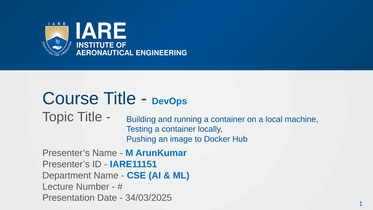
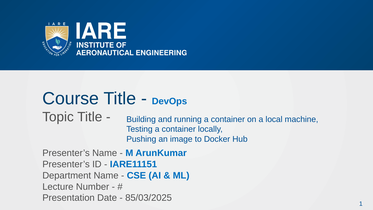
34/03/2025: 34/03/2025 -> 85/03/2025
